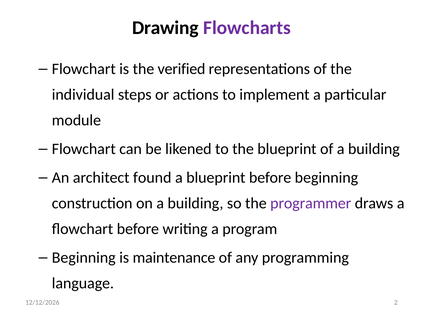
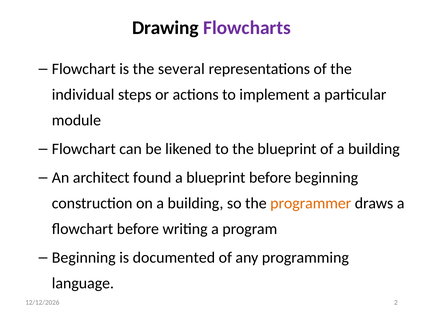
verified: verified -> several
programmer colour: purple -> orange
maintenance: maintenance -> documented
